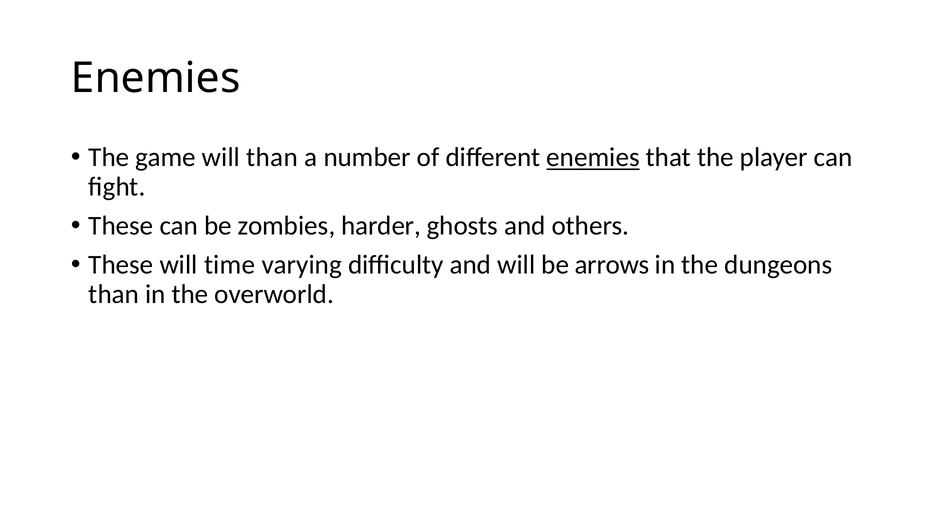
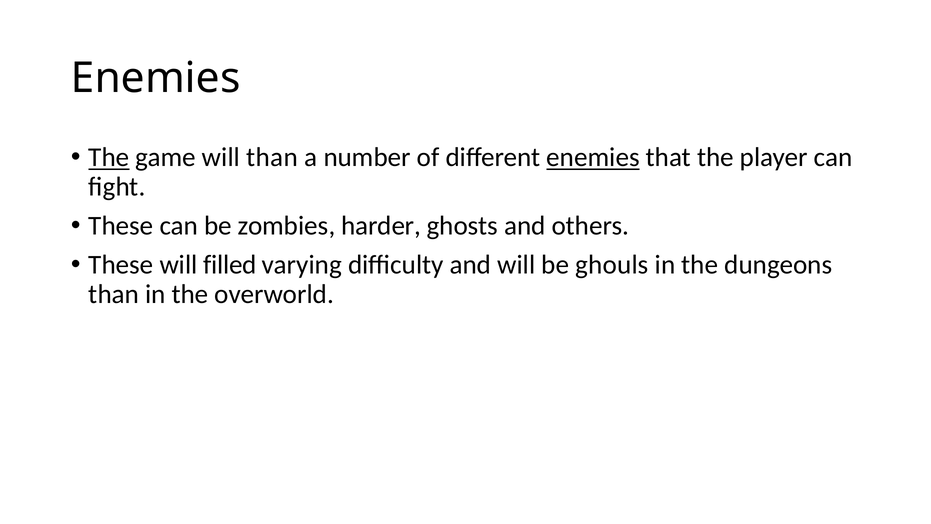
The at (109, 157) underline: none -> present
time: time -> filled
arrows: arrows -> ghouls
